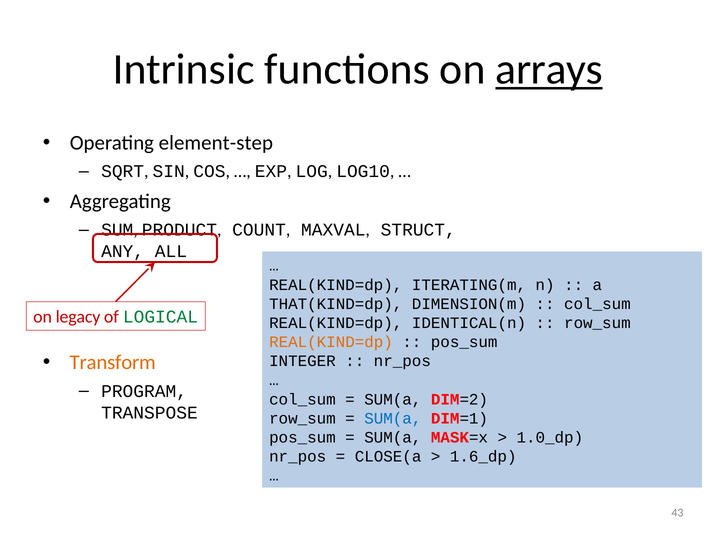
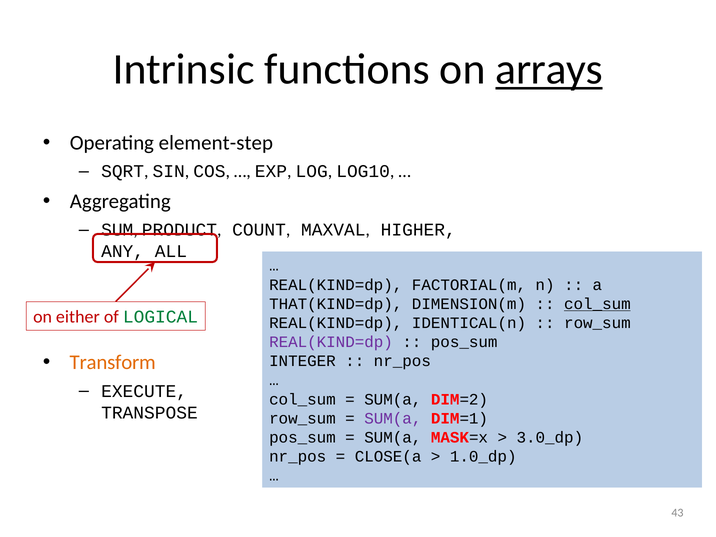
STRUCT: STRUCT -> HIGHER
ITERATING(m: ITERATING(m -> FACTORIAL(m
col_sum at (597, 304) underline: none -> present
legacy: legacy -> either
REAL(KIND=dp at (331, 342) colour: orange -> purple
PROGRAM: PROGRAM -> EXECUTE
SUM(a at (393, 418) colour: blue -> purple
1.0_dp: 1.0_dp -> 3.0_dp
1.6_dp: 1.6_dp -> 1.0_dp
